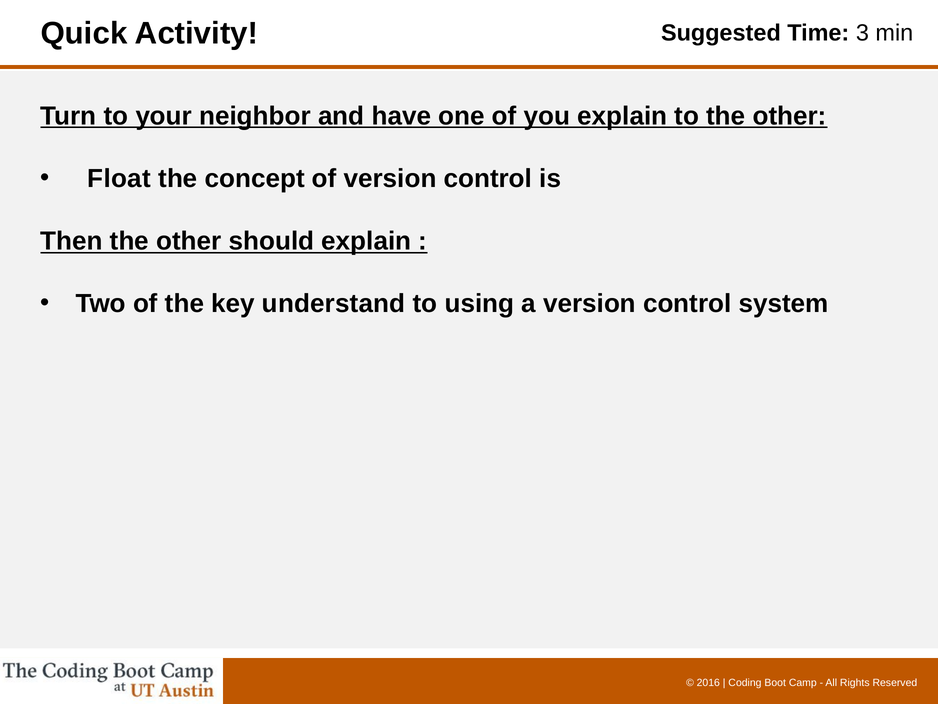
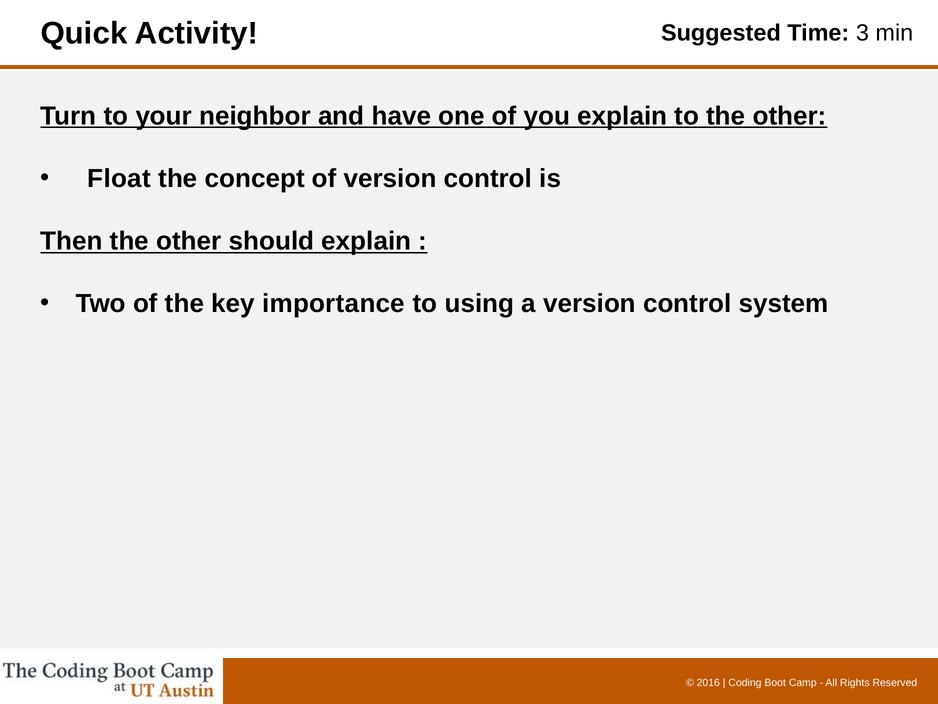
understand: understand -> importance
